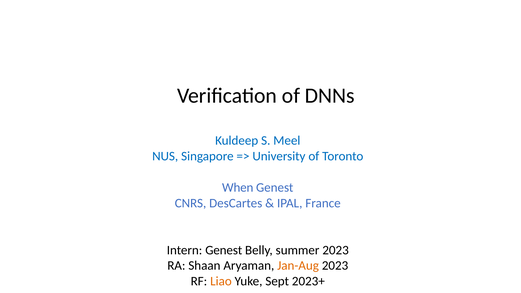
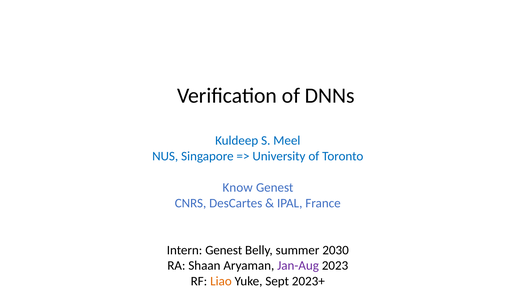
When: When -> Know
summer 2023: 2023 -> 2030
Jan-Aug colour: orange -> purple
